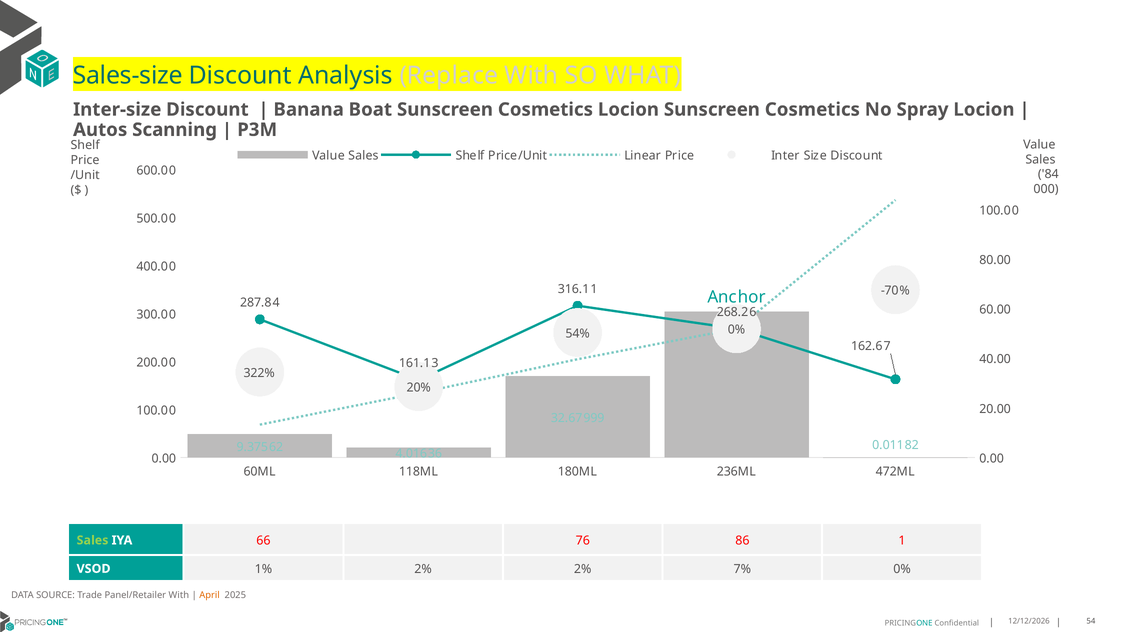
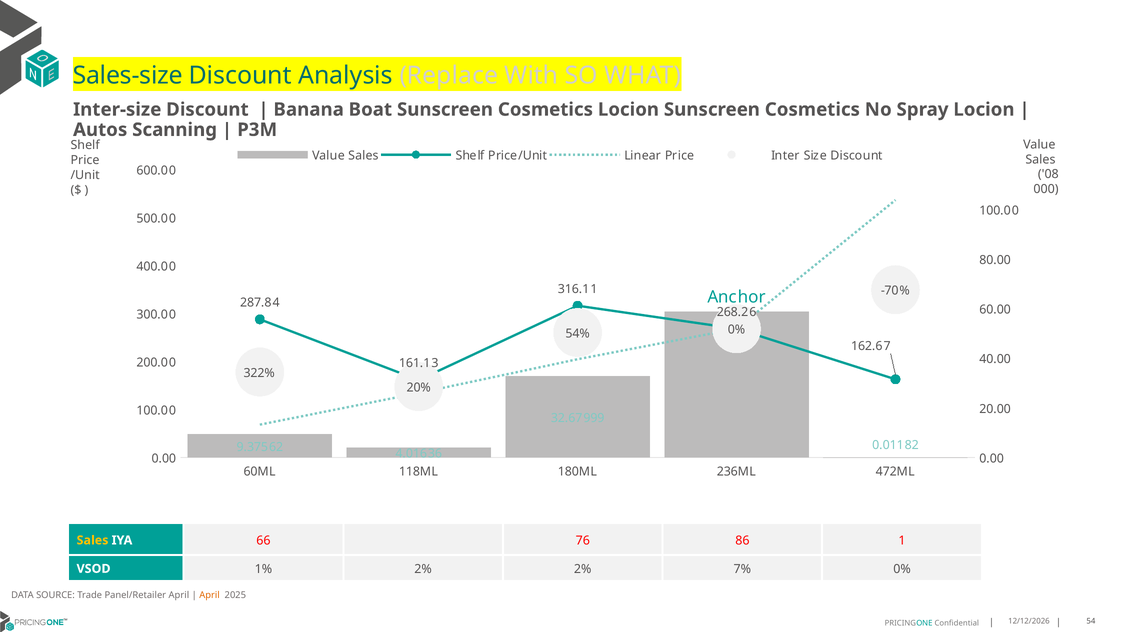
84: 84 -> 08
Sales at (92, 540) colour: light green -> yellow
Panel/Retailer With: With -> April
